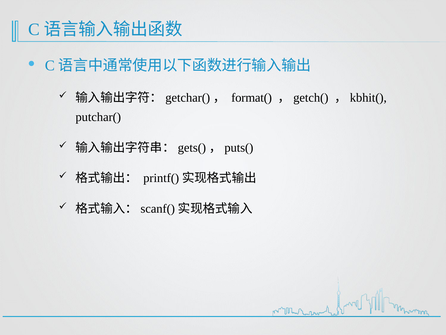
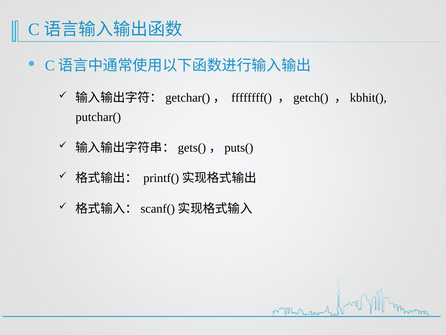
format(: format( -> ffffffff(
